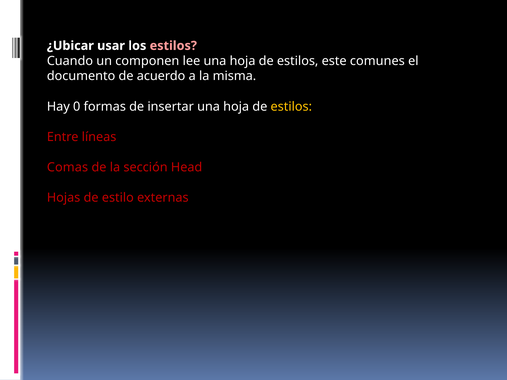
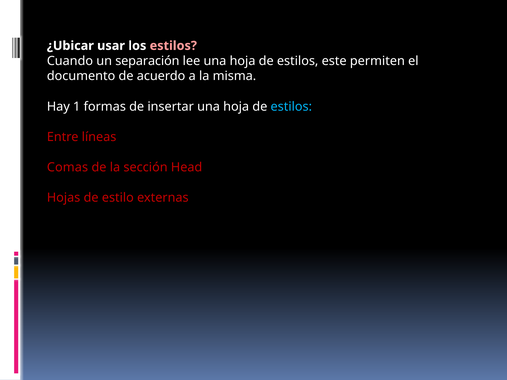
componen: componen -> separación
comunes: comunes -> permiten
0: 0 -> 1
estilos at (291, 107) colour: yellow -> light blue
